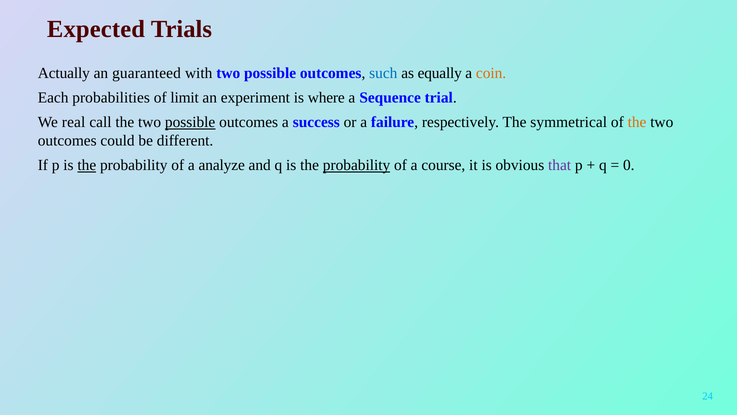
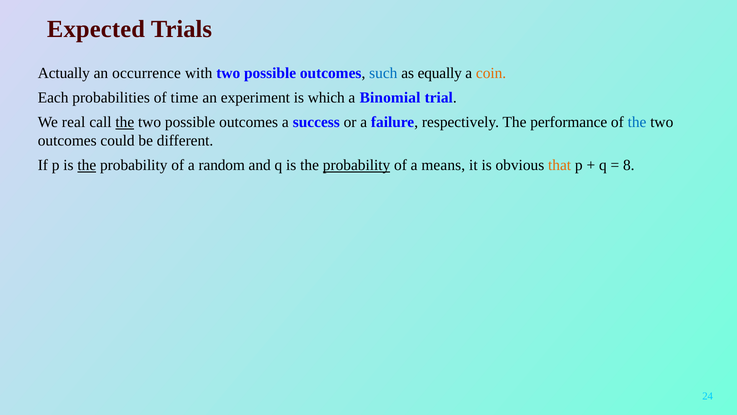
guaranteed: guaranteed -> occurrence
limit: limit -> time
where: where -> which
Sequence: Sequence -> Binomial
the at (125, 122) underline: none -> present
possible at (190, 122) underline: present -> none
symmetrical: symmetrical -> performance
the at (637, 122) colour: orange -> blue
analyze: analyze -> random
course: course -> means
that colour: purple -> orange
0: 0 -> 8
